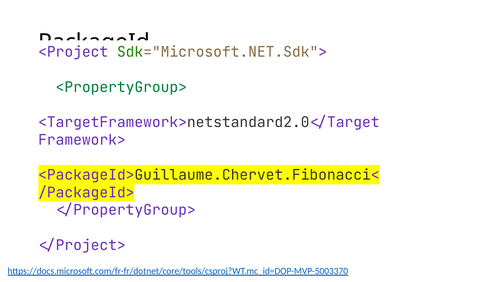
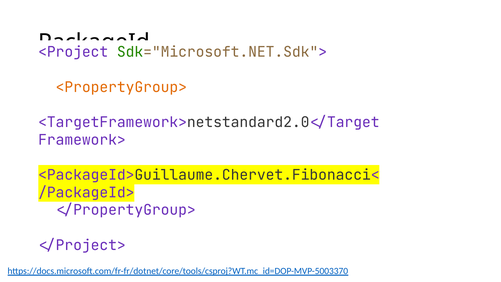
<PropertyGroup> colour: green -> orange
